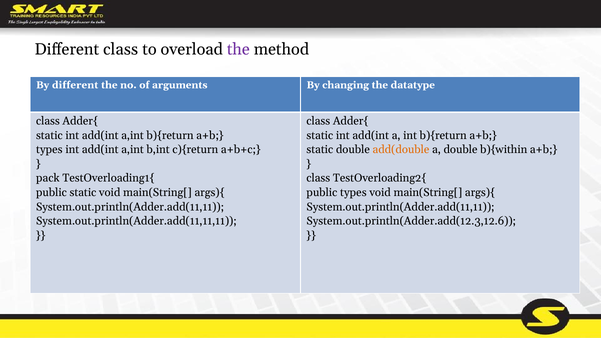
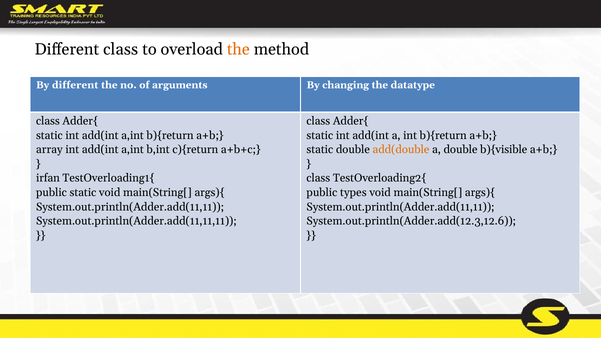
the at (238, 50) colour: purple -> orange
types at (49, 150): types -> array
b){within: b){within -> b){visible
pack: pack -> irfan
